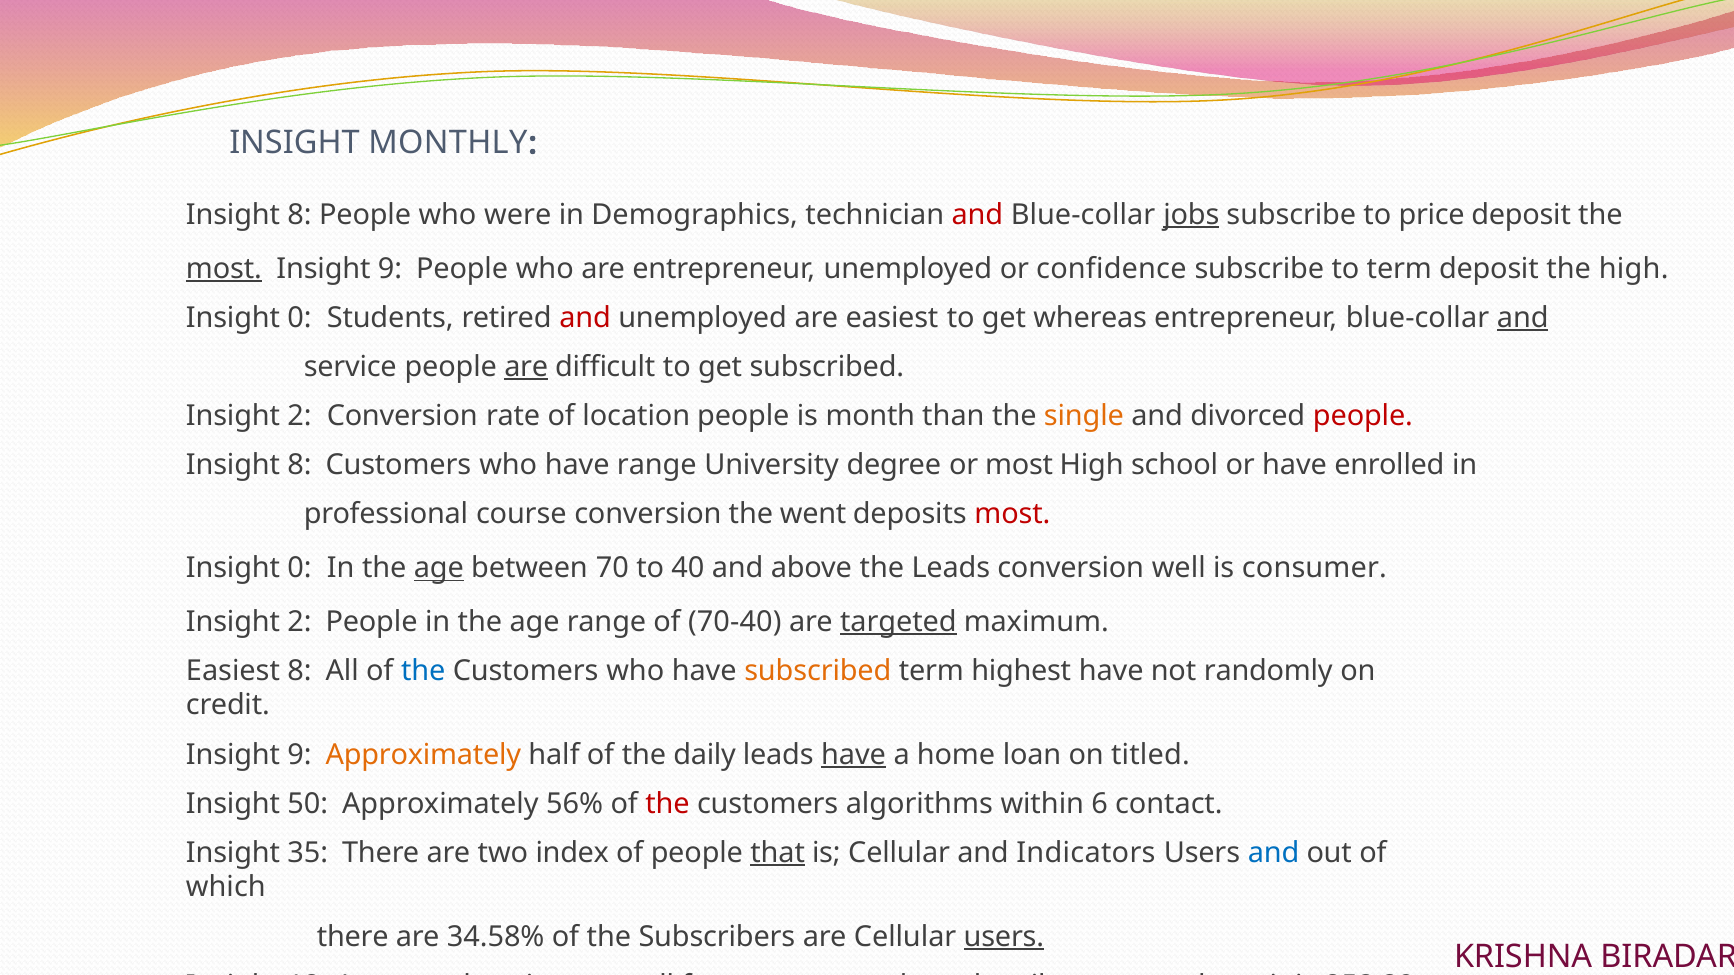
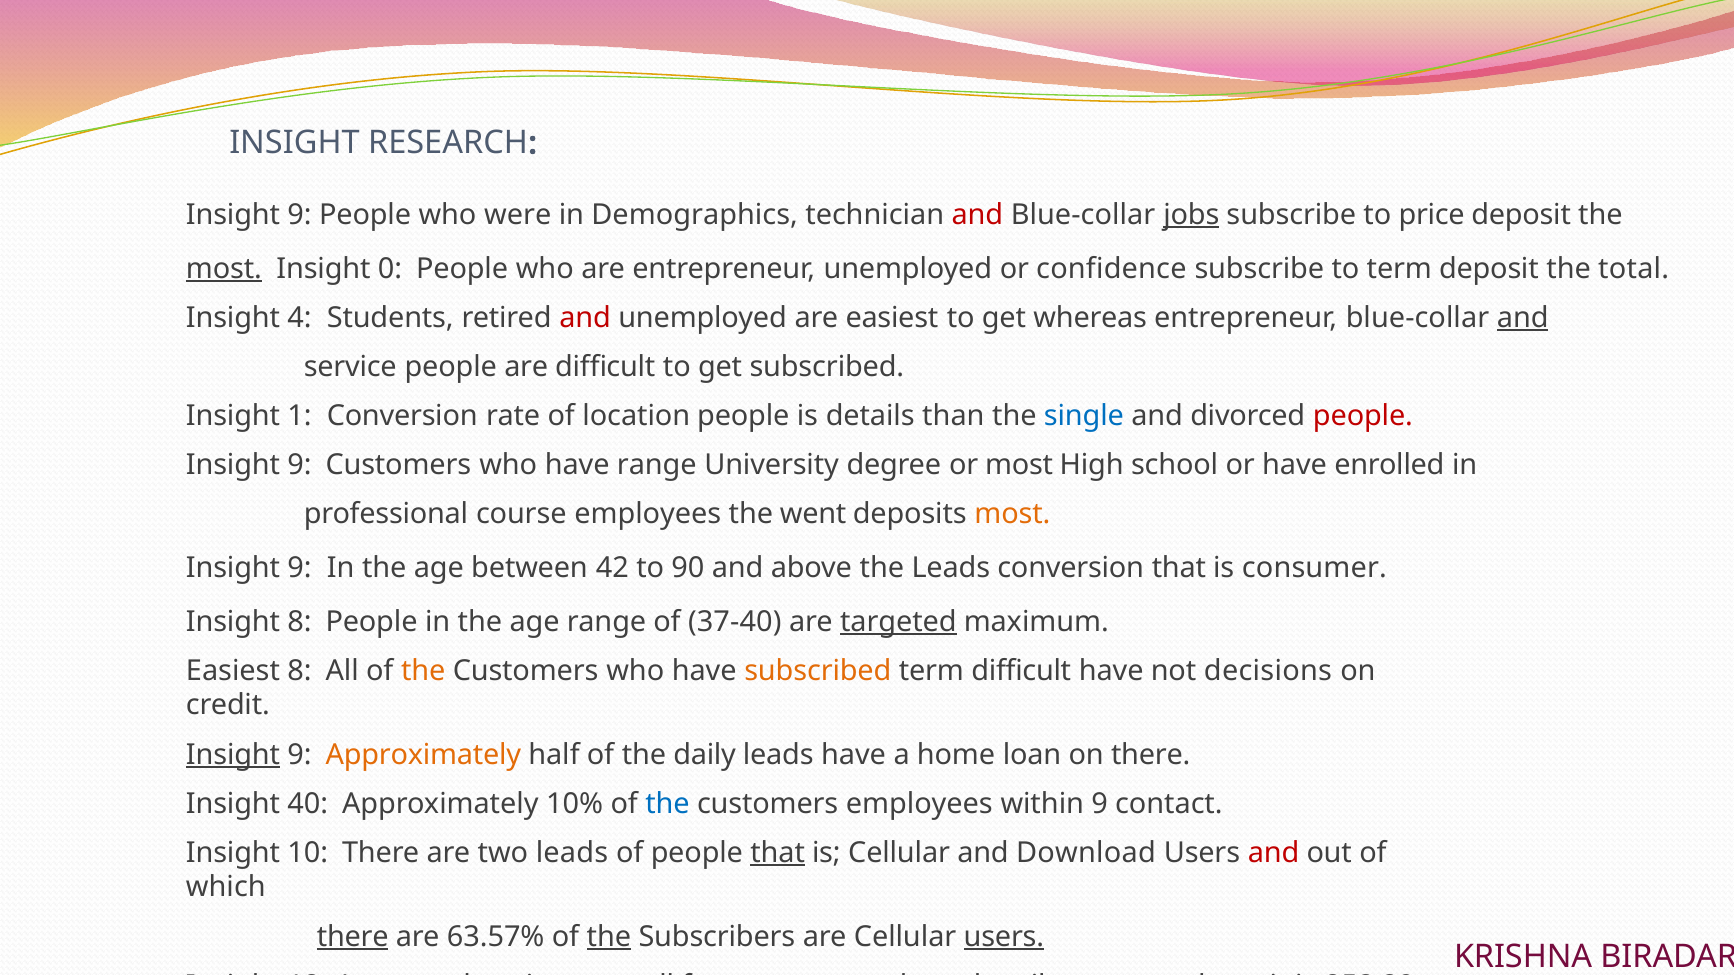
MONTHLY: MONTHLY -> RESEARCH
8 at (299, 215): 8 -> 9
9 at (390, 269): 9 -> 0
the high: high -> total
0 at (300, 318): 0 -> 4
are at (526, 367) underline: present -> none
2 at (300, 416): 2 -> 1
month: month -> details
single colour: orange -> blue
8 at (300, 465): 8 -> 9
course conversion: conversion -> employees
most at (1012, 514) colour: red -> orange
0 at (300, 568): 0 -> 9
age at (439, 568) underline: present -> none
70: 70 -> 42
40: 40 -> 90
conversion well: well -> that
2 at (300, 622): 2 -> 8
70-40: 70-40 -> 37-40
the at (423, 671) colour: blue -> orange
term highest: highest -> difficult
randomly: randomly -> decisions
Insight at (233, 755) underline: none -> present
have at (854, 755) underline: present -> none
on titled: titled -> there
50: 50 -> 40
56%: 56% -> 10%
the at (668, 804) colour: red -> blue
customers algorithms: algorithms -> employees
within 6: 6 -> 9
35: 35 -> 10
two index: index -> leads
Indicators: Indicators -> Download
and at (1274, 853) colour: blue -> red
there at (353, 937) underline: none -> present
34.58%: 34.58% -> 63.57%
the at (609, 937) underline: none -> present
